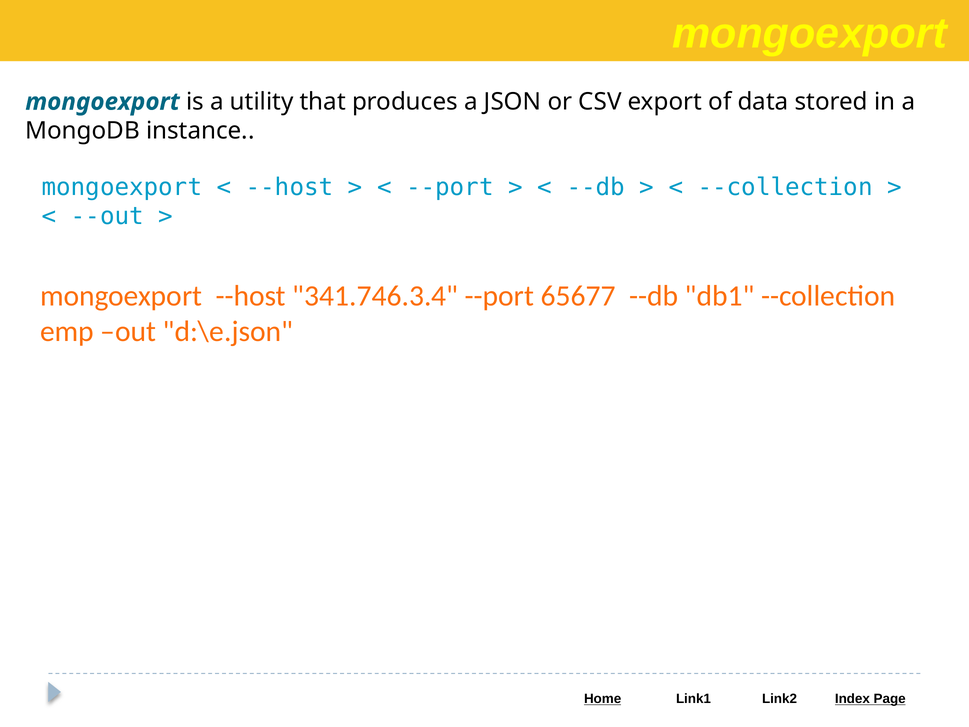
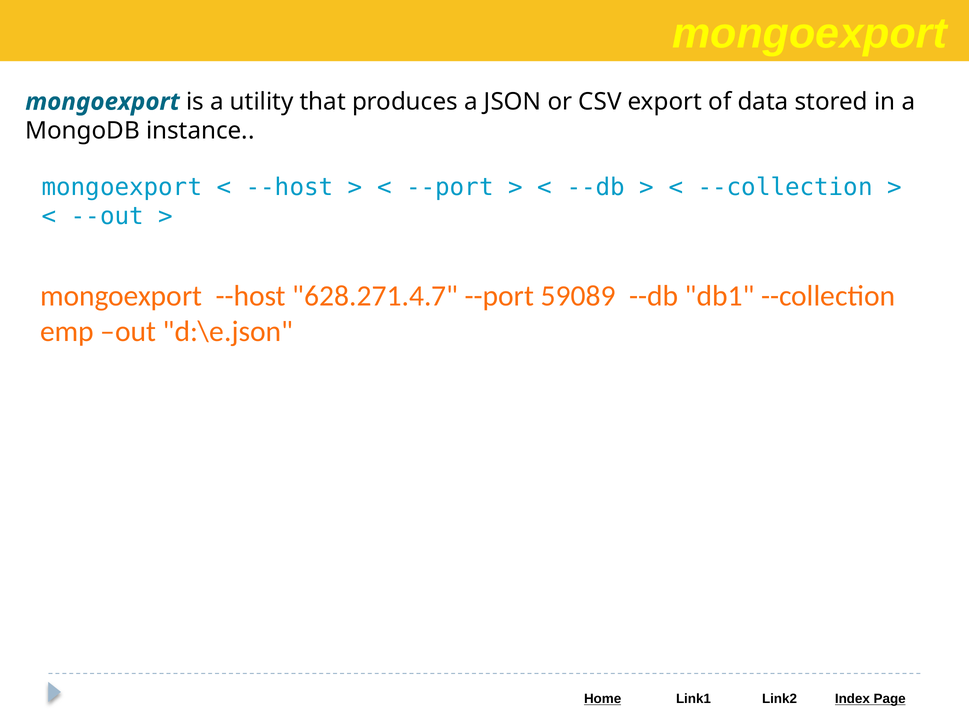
341.746.3.4: 341.746.3.4 -> 628.271.4.7
65677: 65677 -> 59089
